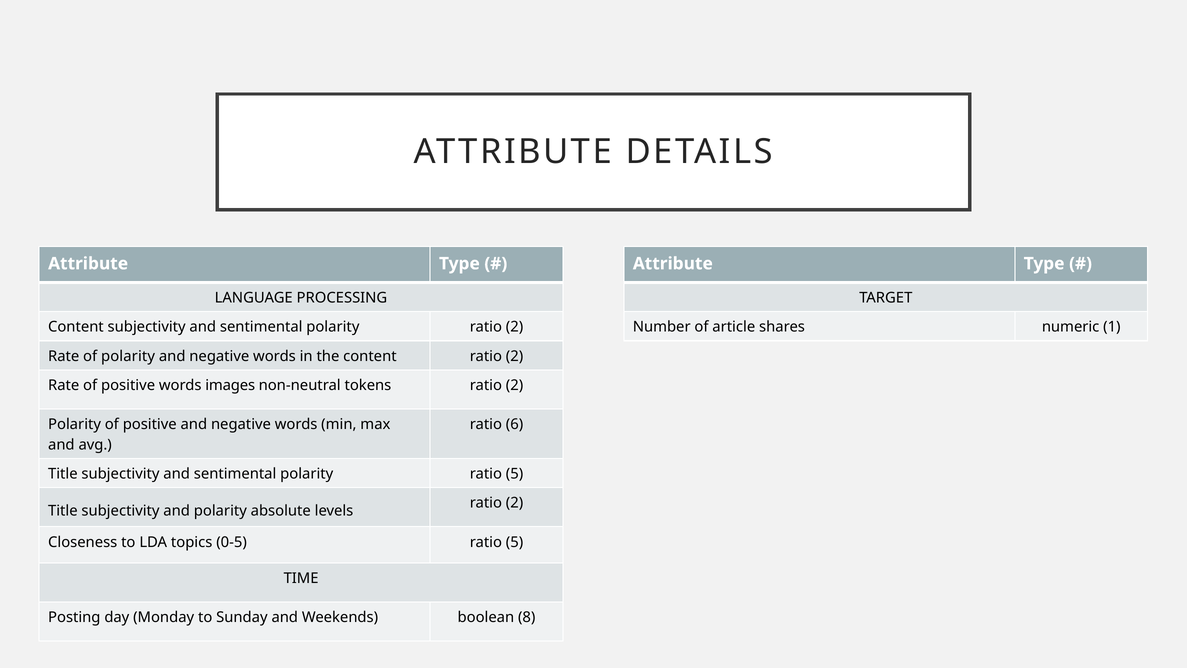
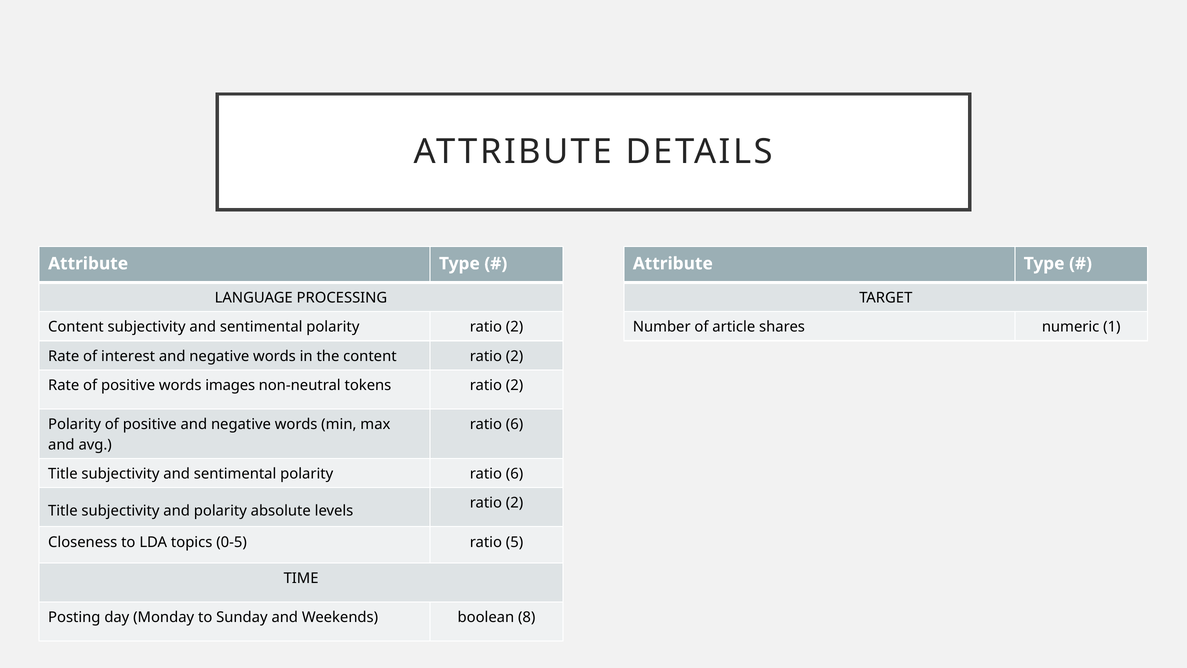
of polarity: polarity -> interest
polarity ratio 5: 5 -> 6
